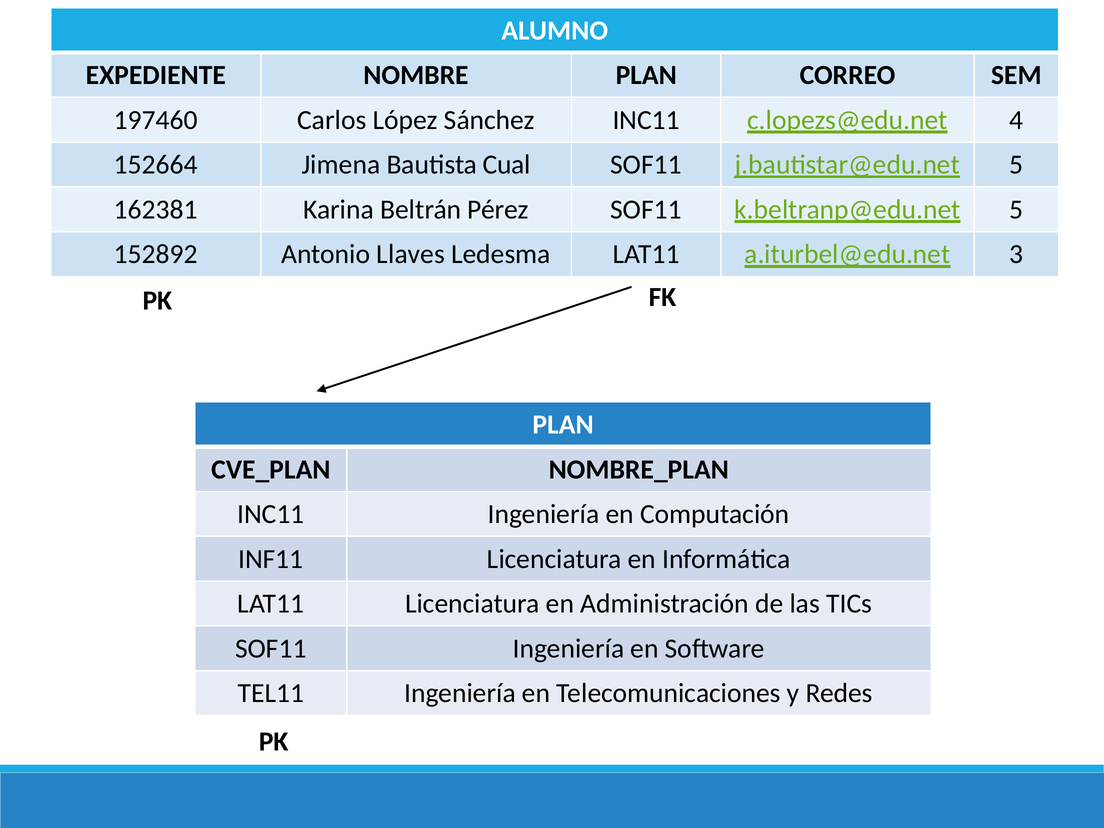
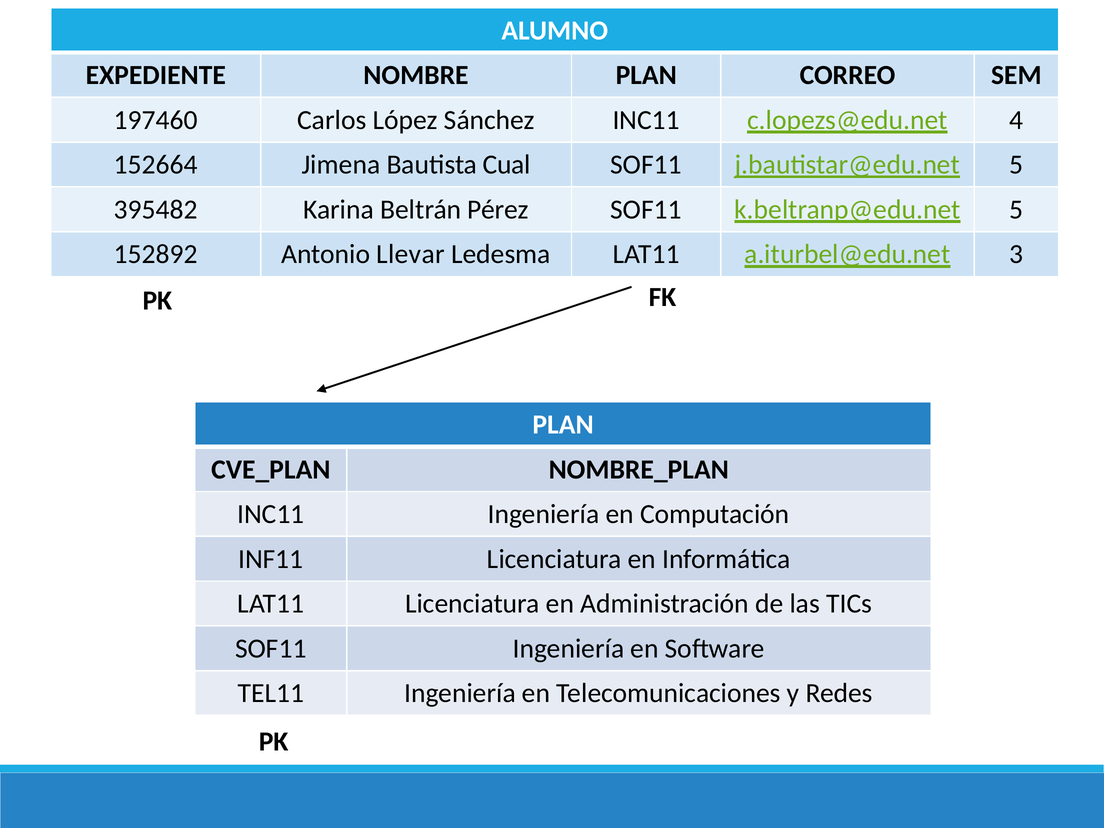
162381: 162381 -> 395482
Llaves: Llaves -> Llevar
